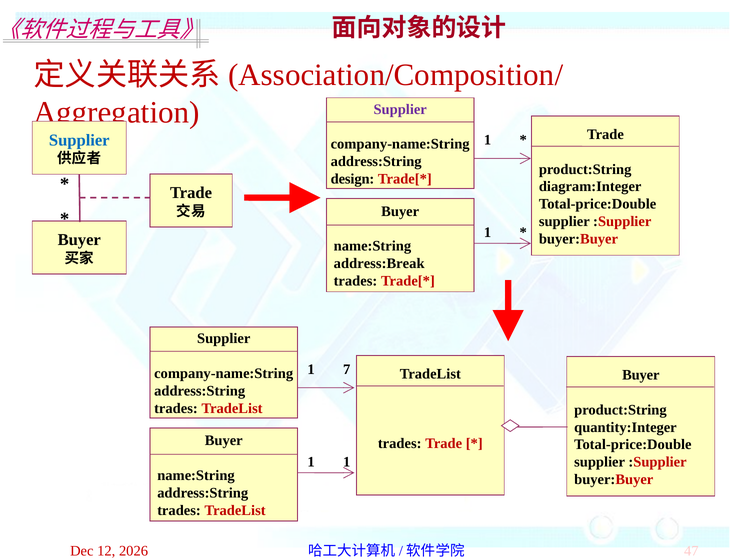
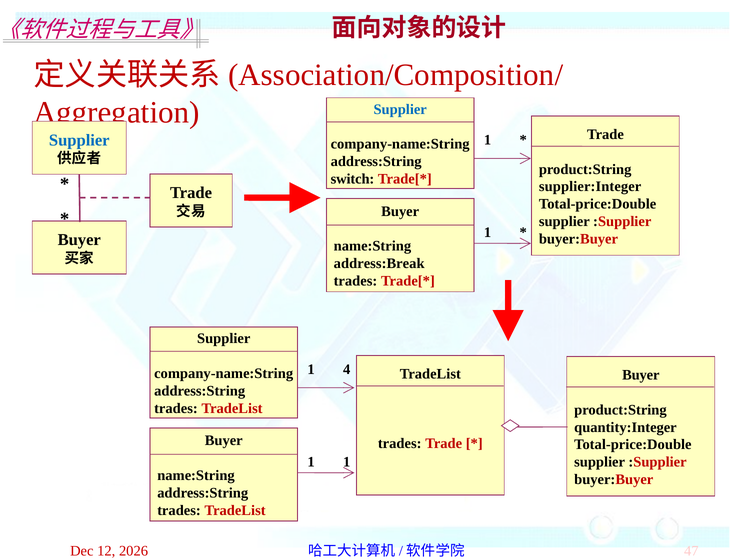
Supplier at (400, 109) colour: purple -> blue
design: design -> switch
diagram:Integer: diagram:Integer -> supplier:Integer
7: 7 -> 4
